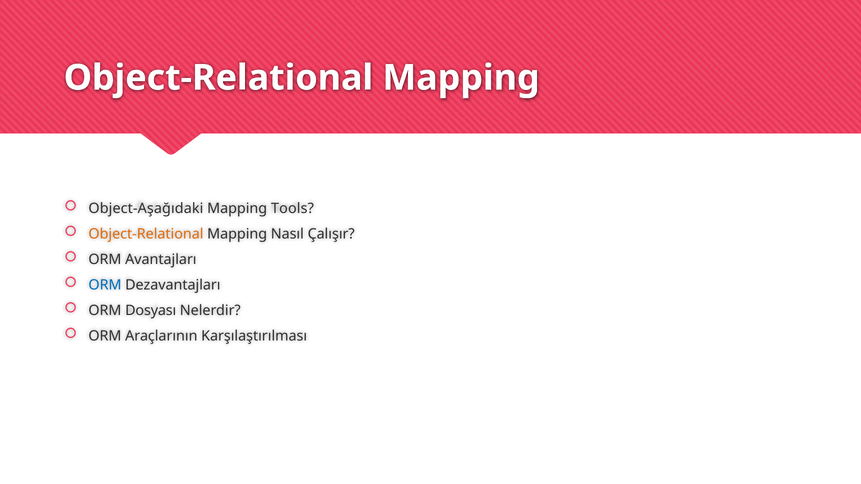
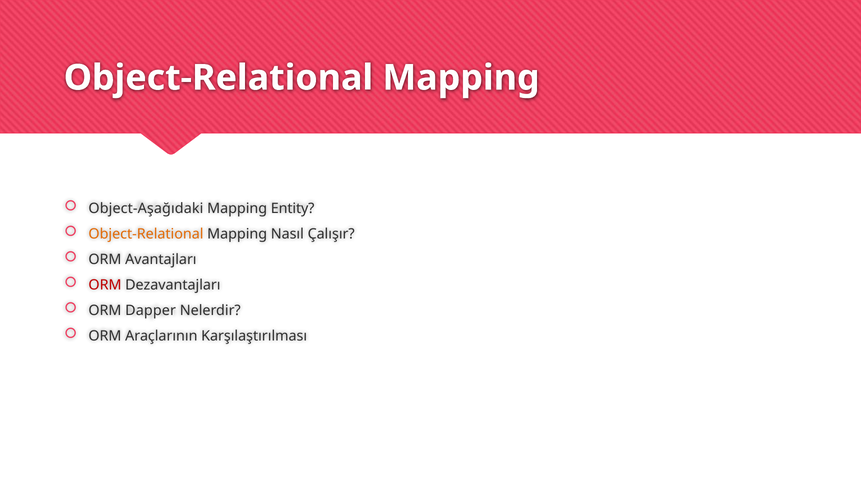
Tools: Tools -> Entity
ORM at (105, 285) colour: blue -> red
Dosyası: Dosyası -> Dapper
